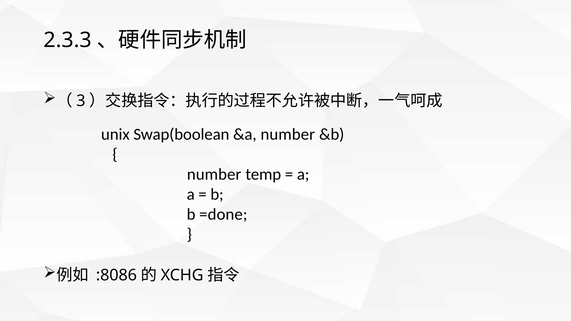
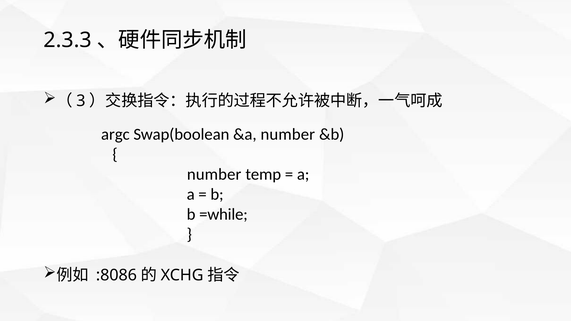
unix: unix -> argc
=done: =done -> =while
